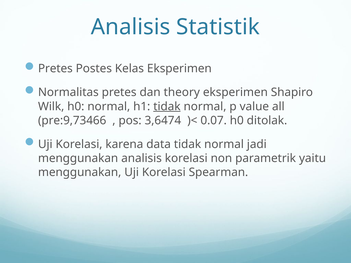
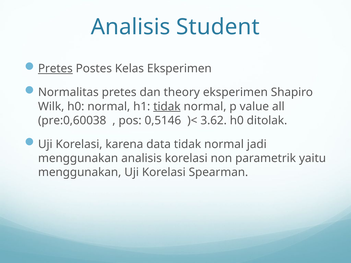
Statistik: Statistik -> Student
Pretes at (55, 69) underline: none -> present
pre:9,73466: pre:9,73466 -> pre:0,60038
3,6474: 3,6474 -> 0,5146
0.07: 0.07 -> 3.62
